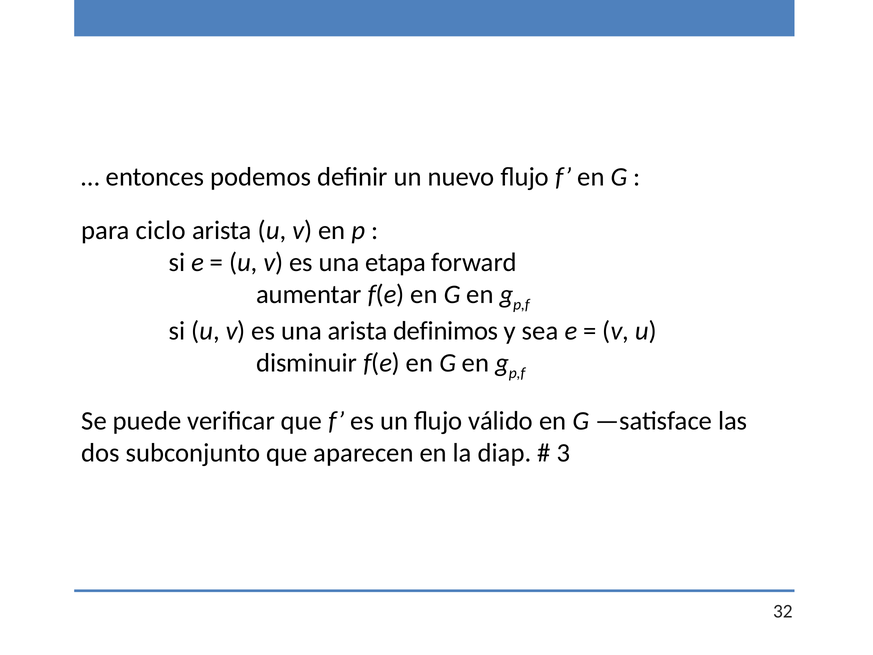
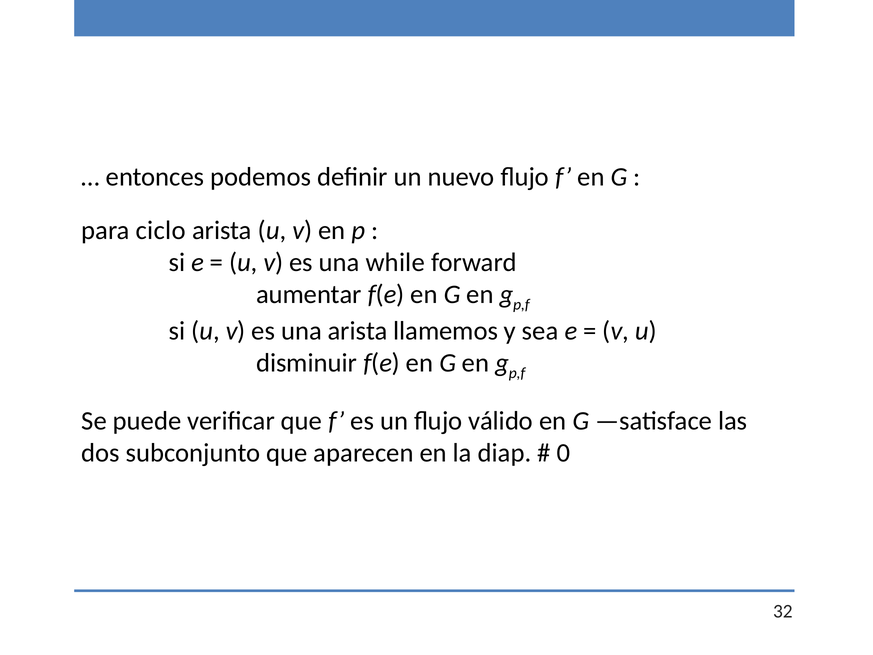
etapa: etapa -> while
definimos: definimos -> llamemos
3: 3 -> 0
